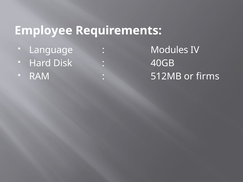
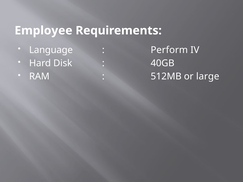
Modules: Modules -> Perform
firms: firms -> large
